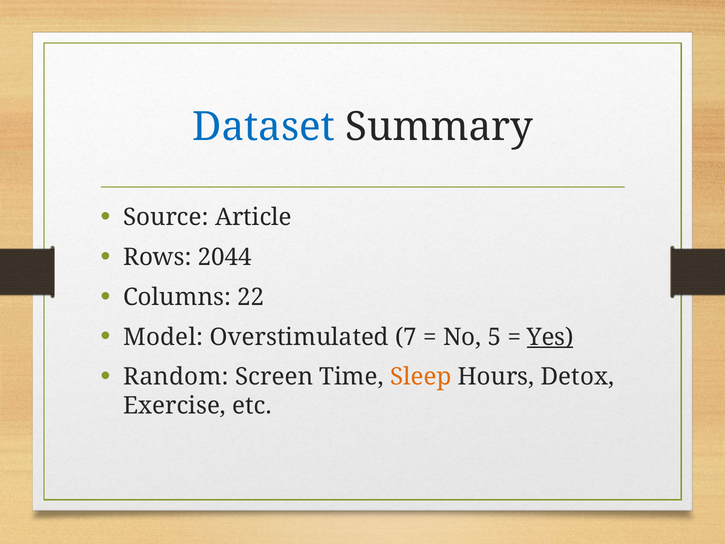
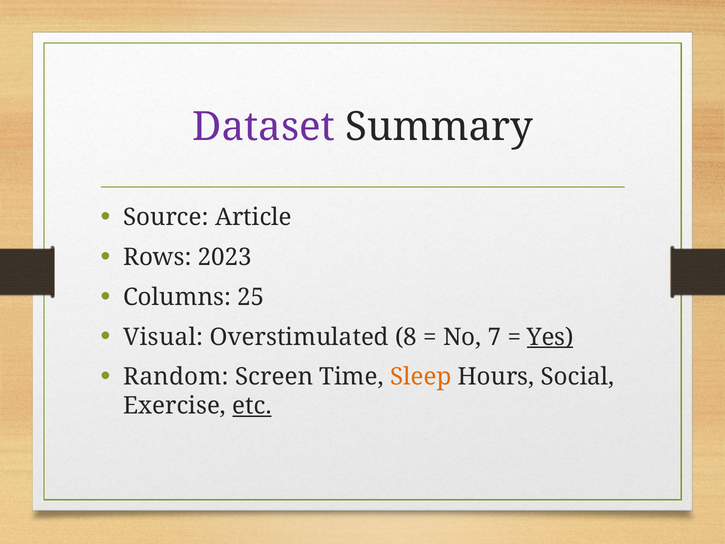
Dataset colour: blue -> purple
2044: 2044 -> 2023
22: 22 -> 25
Model: Model -> Visual
7: 7 -> 8
5: 5 -> 7
Detox: Detox -> Social
etc underline: none -> present
